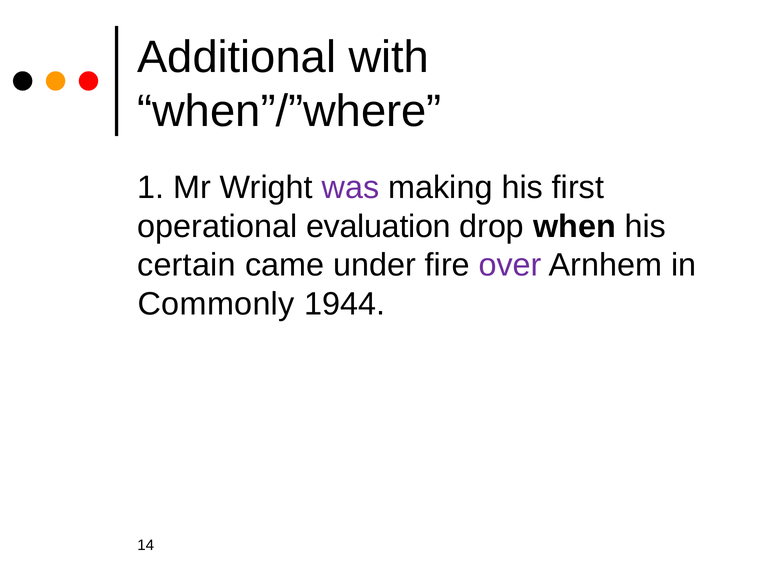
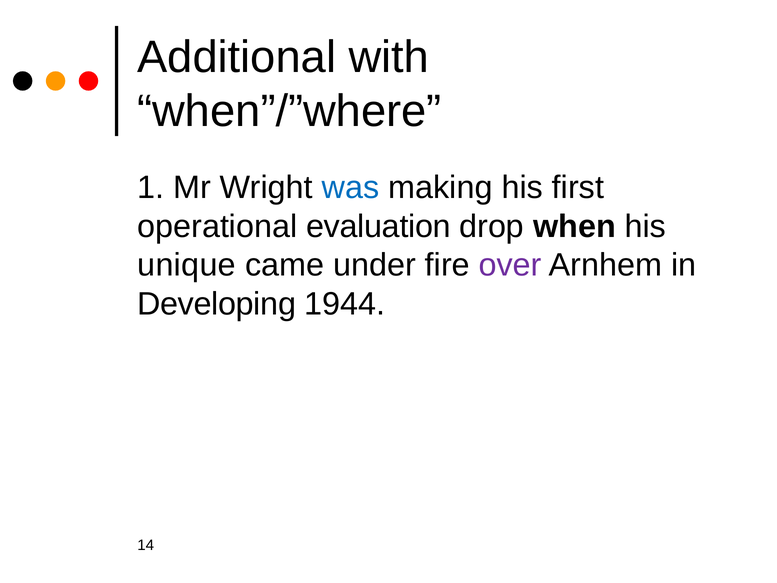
was colour: purple -> blue
certain: certain -> unique
Commonly: Commonly -> Developing
